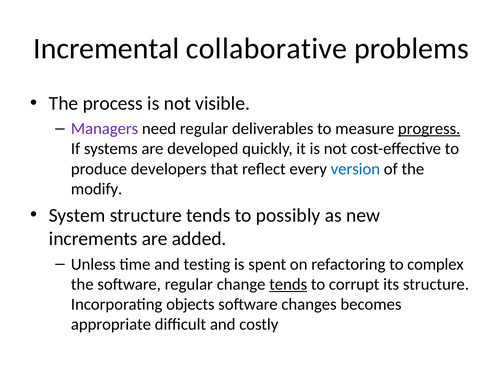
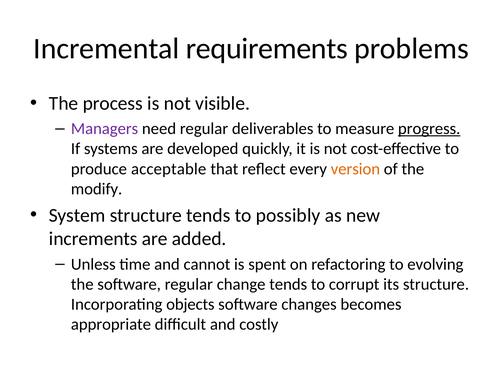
collaborative: collaborative -> requirements
developers: developers -> acceptable
version colour: blue -> orange
testing: testing -> cannot
complex: complex -> evolving
tends at (288, 285) underline: present -> none
